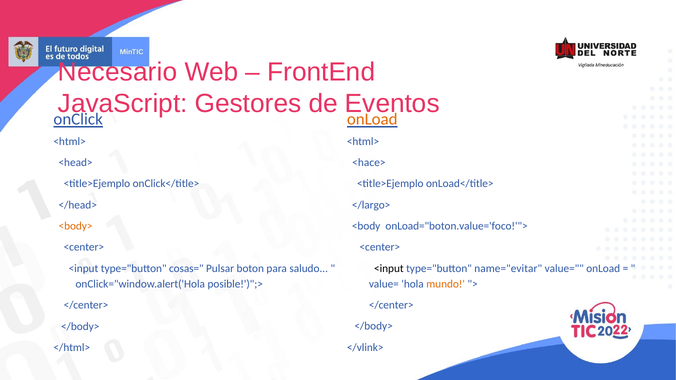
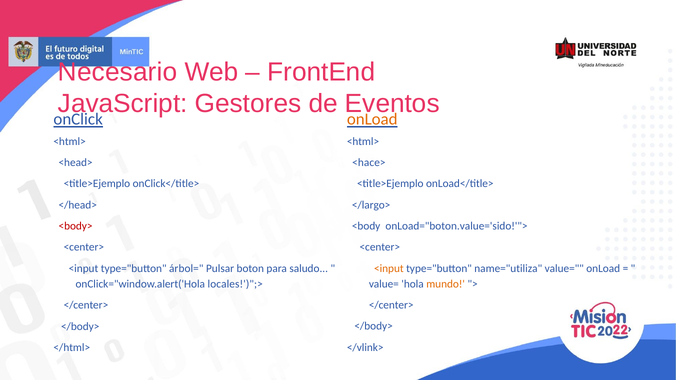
<body> colour: orange -> red
onLoad="boton.value='foco!'">: onLoad="boton.value='foco!'"> -> onLoad="boton.value='sido!'">
<input at (389, 269) colour: black -> orange
name="evitar: name="evitar -> name="utiliza
cosas=: cosas= -> árbol=
posible!')";>: posible!')";> -> locales!')";>
